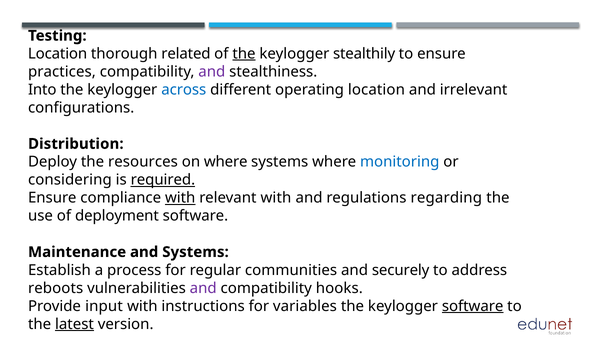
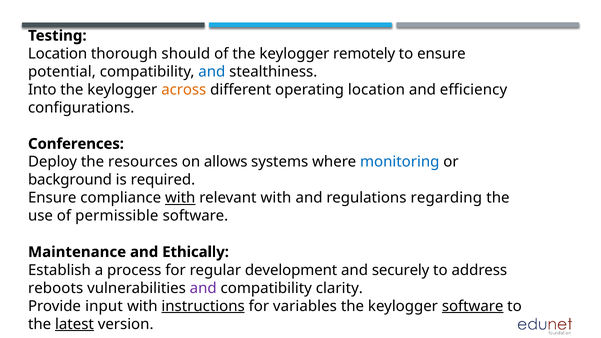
related: related -> should
the at (244, 54) underline: present -> none
stealthily: stealthily -> remotely
practices: practices -> potential
and at (212, 72) colour: purple -> blue
across colour: blue -> orange
irrelevant: irrelevant -> efficiency
Distribution: Distribution -> Conferences
on where: where -> allows
considering: considering -> background
required underline: present -> none
deployment: deployment -> permissible
and Systems: Systems -> Ethically
communities: communities -> development
hooks: hooks -> clarity
instructions underline: none -> present
